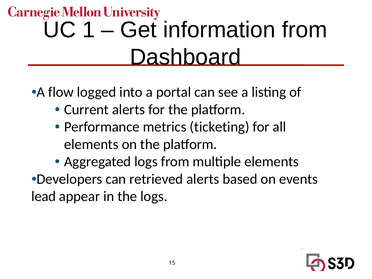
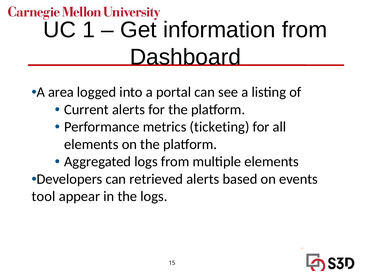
flow: flow -> area
lead: lead -> tool
